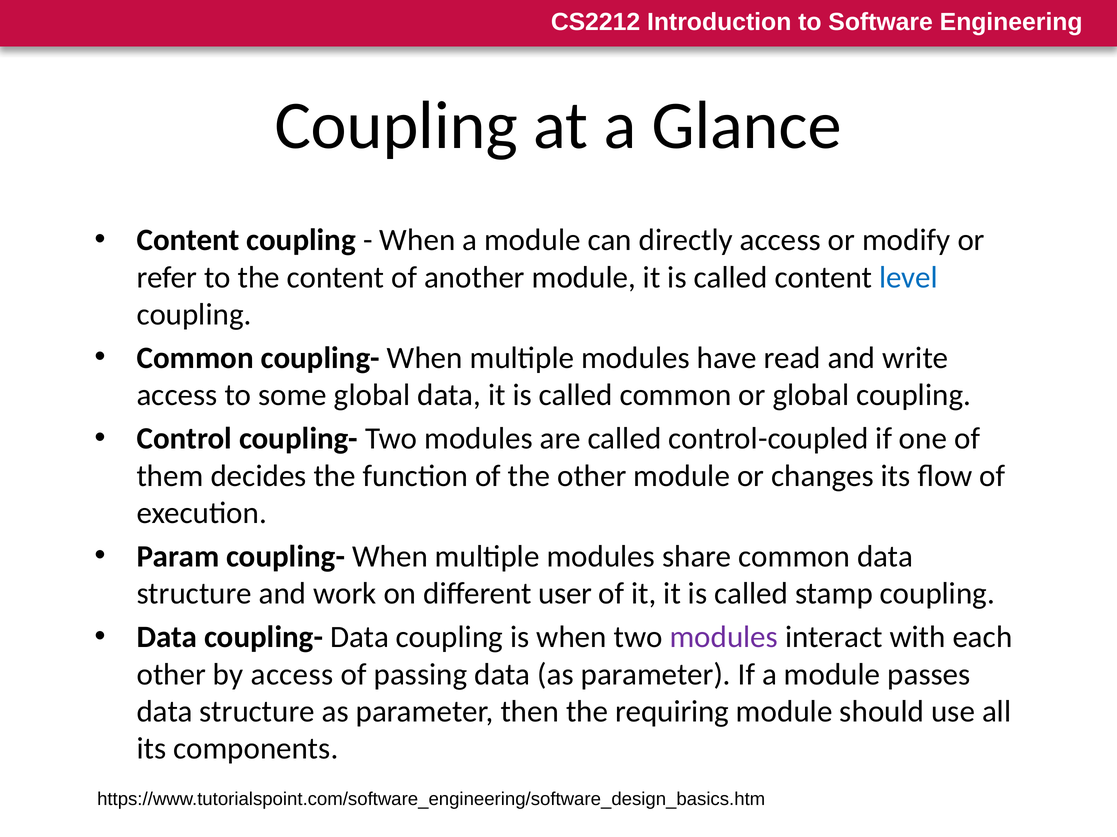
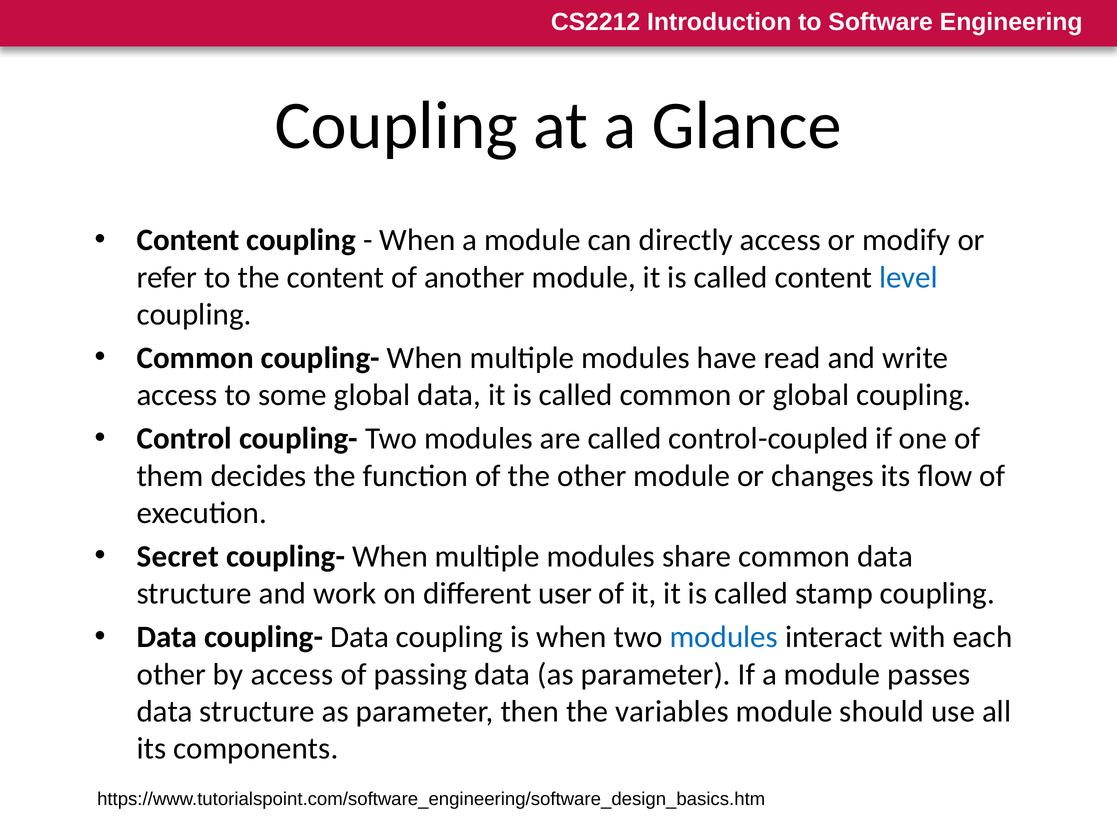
Param: Param -> Secret
modules at (724, 638) colour: purple -> blue
requiring: requiring -> variables
